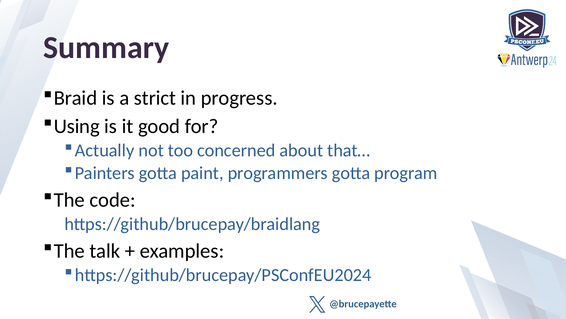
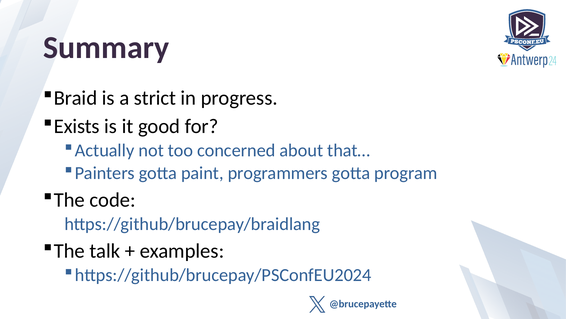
Using: Using -> Exists
